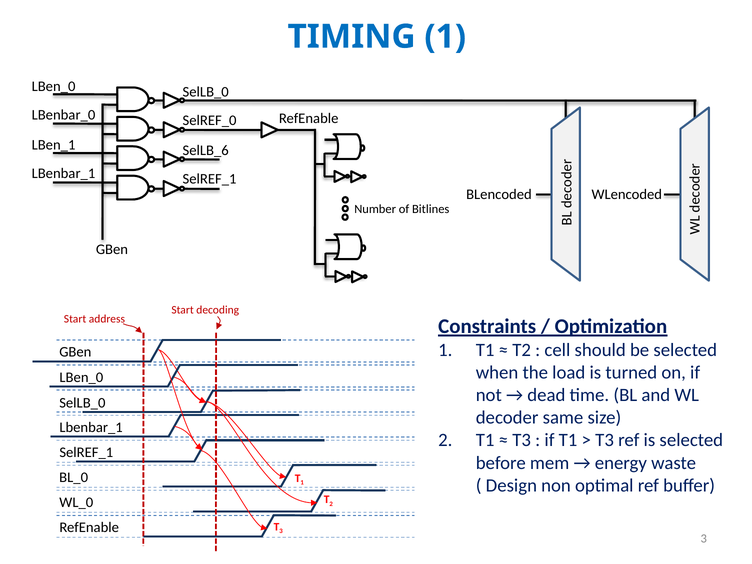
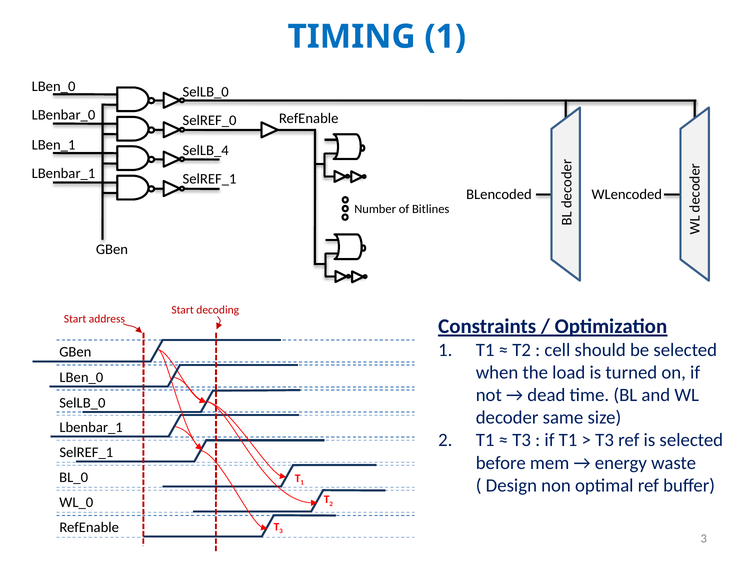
SelLB_6: SelLB_6 -> SelLB_4
